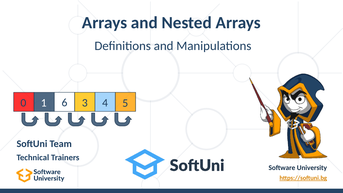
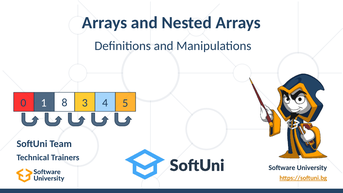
6: 6 -> 8
